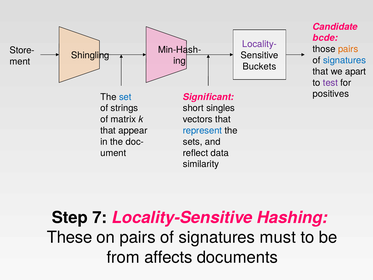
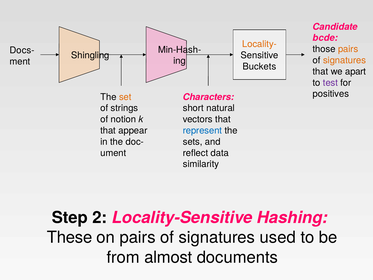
Locality- colour: purple -> orange
Store-: Store- -> Docs-
signatures at (345, 60) colour: blue -> orange
set colour: blue -> orange
Significant: Significant -> Characters
singles: singles -> natural
matrix: matrix -> notion
7: 7 -> 2
must: must -> used
affects: affects -> almost
